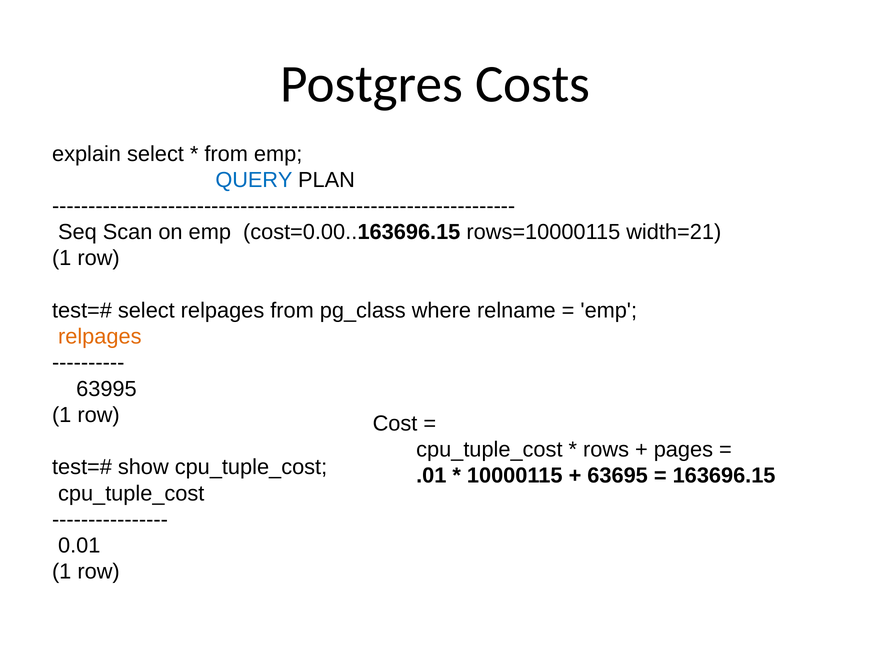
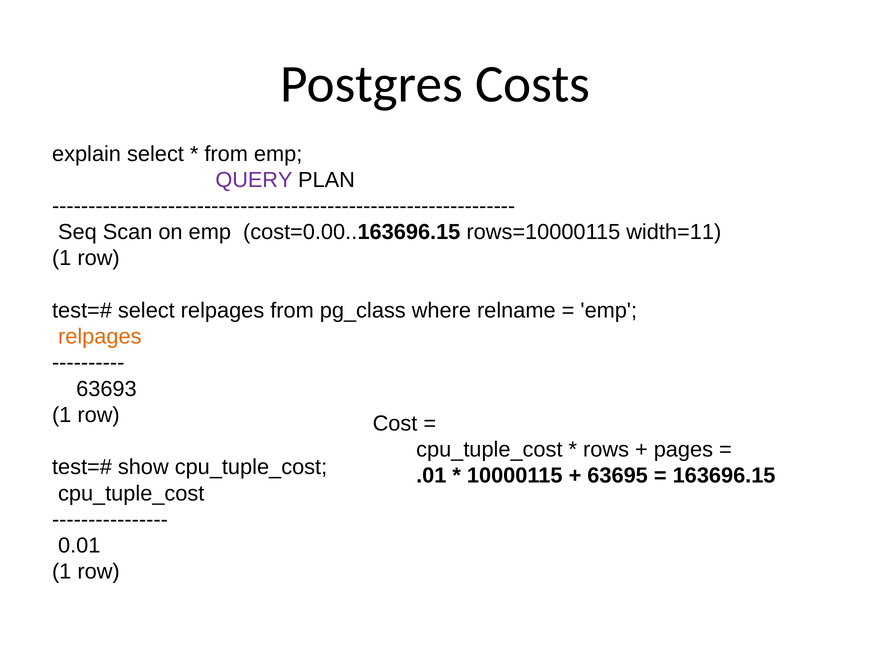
QUERY colour: blue -> purple
width=21: width=21 -> width=11
63995: 63995 -> 63693
